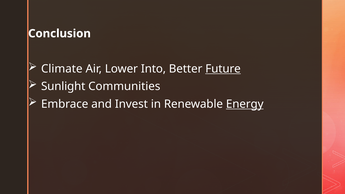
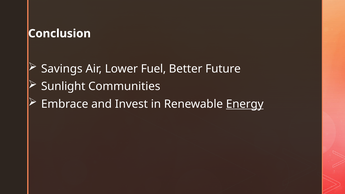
Climate: Climate -> Savings
Into: Into -> Fuel
Future underline: present -> none
